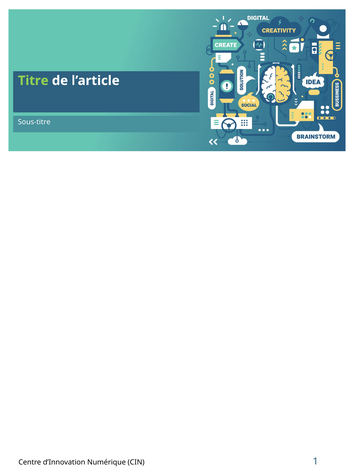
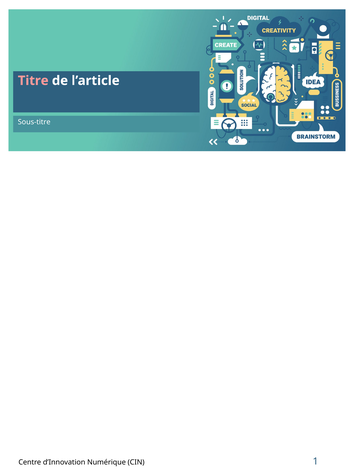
Titre colour: light green -> pink
